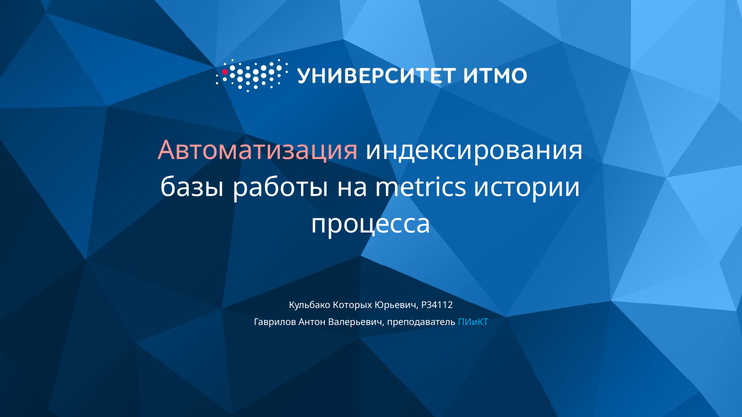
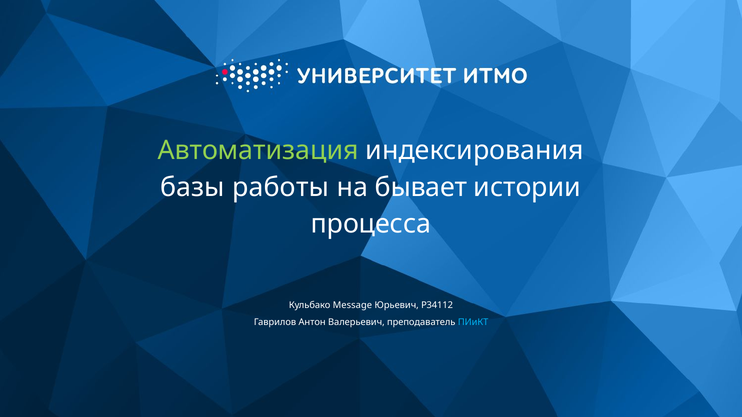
Автоматизация colour: pink -> light green
metrics: metrics -> бывает
Которых: Которых -> Message
